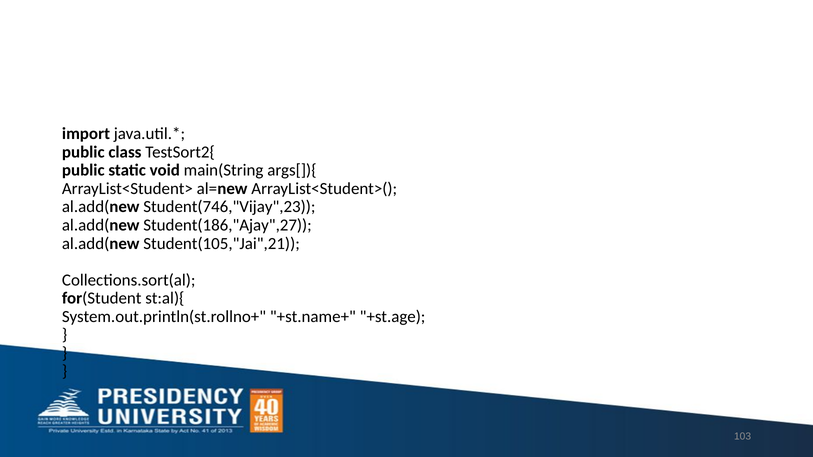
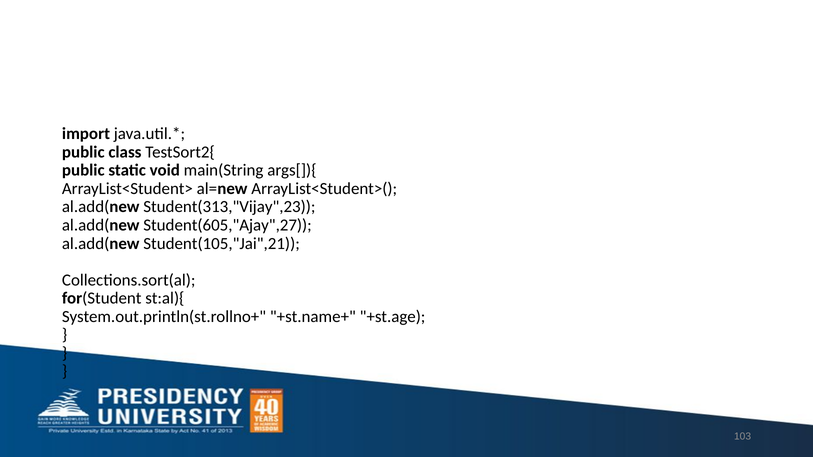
Student(746,"Vijay",23: Student(746,"Vijay",23 -> Student(313,"Vijay",23
Student(186,"Ajay",27: Student(186,"Ajay",27 -> Student(605,"Ajay",27
